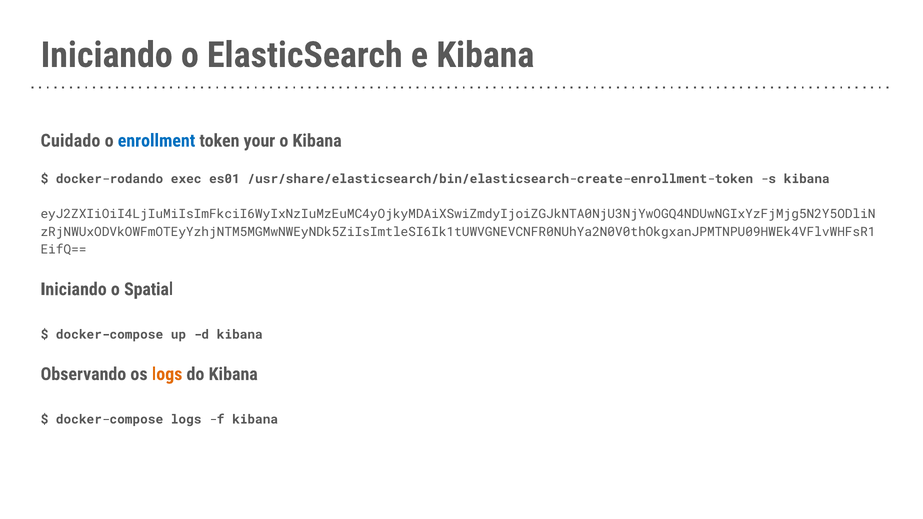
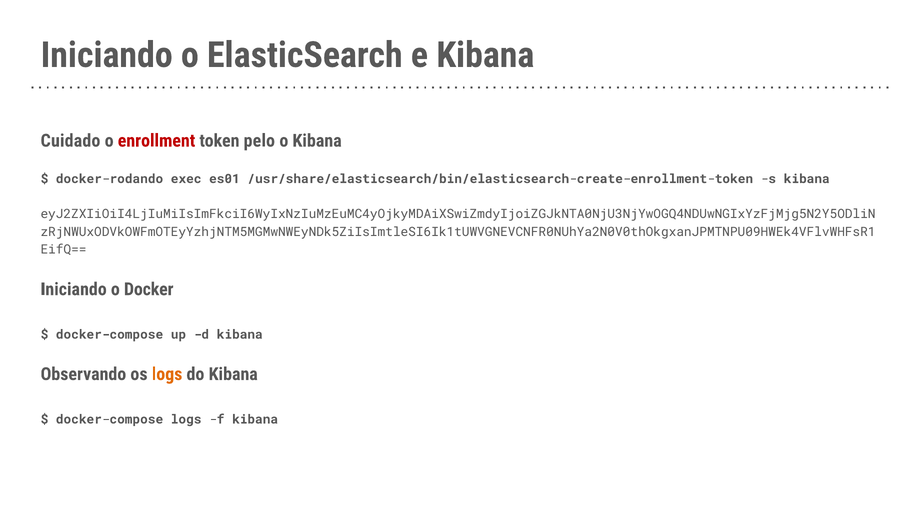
enrollment colour: blue -> red
your: your -> pelo
Spatial: Spatial -> Docker
